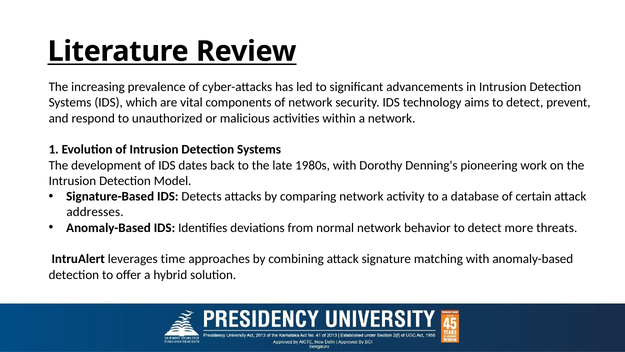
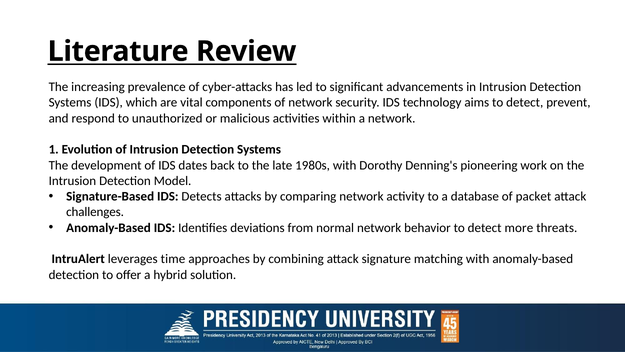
certain: certain -> packet
addresses: addresses -> challenges
